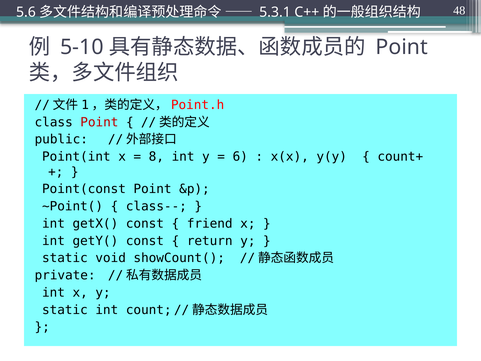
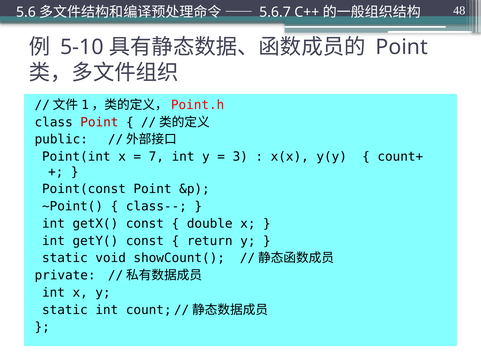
5.3.1: 5.3.1 -> 5.6.7
8: 8 -> 7
6: 6 -> 3
friend: friend -> double
